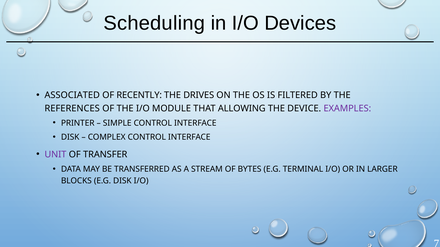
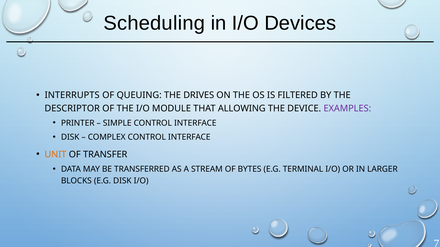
ASSOCIATED: ASSOCIATED -> INTERRUPTS
RECENTLY: RECENTLY -> QUEUING
REFERENCES: REFERENCES -> DESCRIPTOR
UNIT colour: purple -> orange
